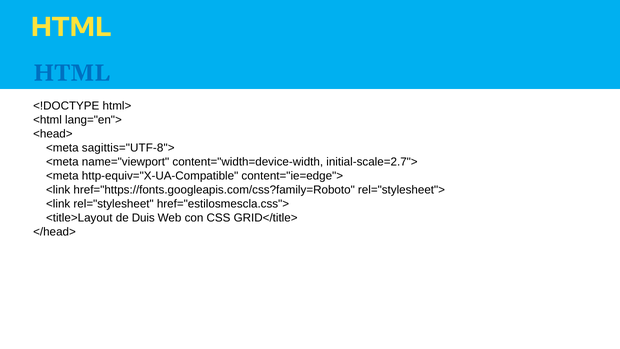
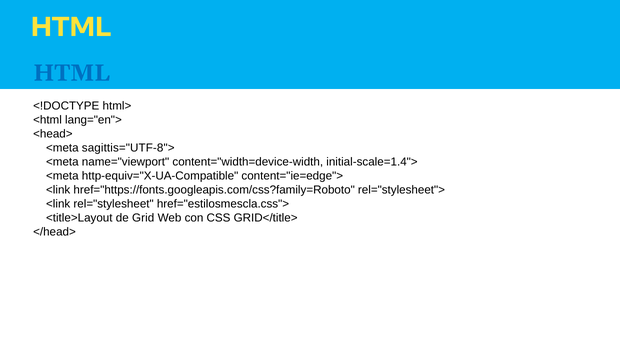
initial-scale=2.7">: initial-scale=2.7"> -> initial-scale=1.4">
Duis: Duis -> Grid
